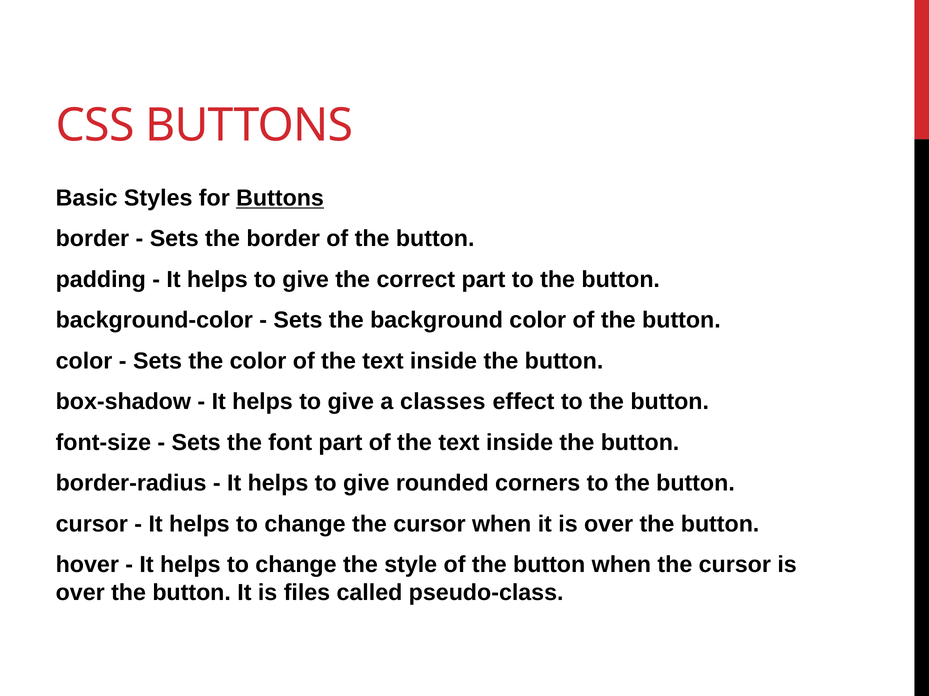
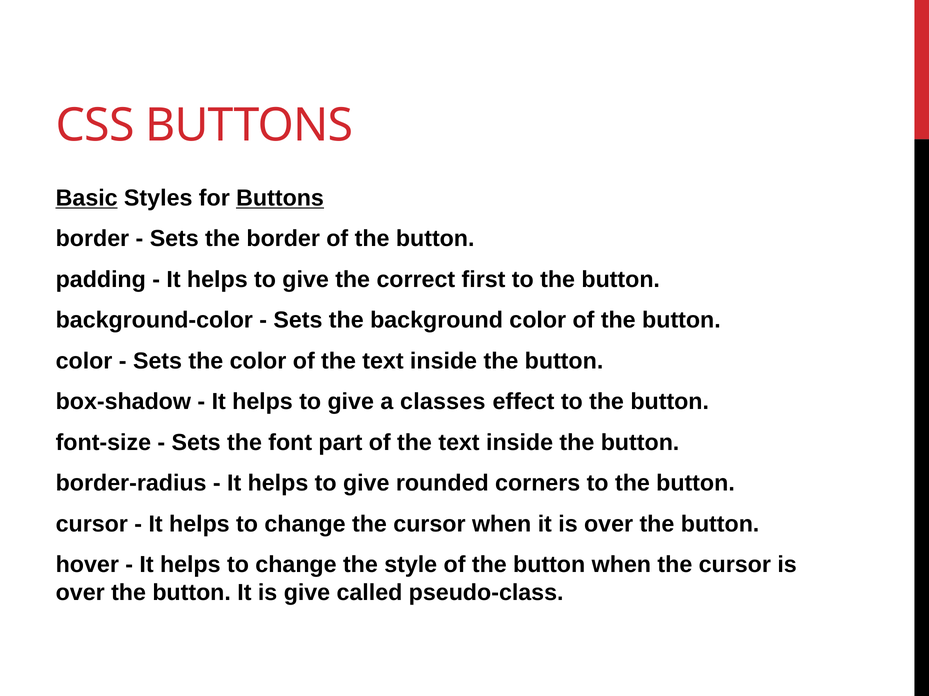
Basic underline: none -> present
correct part: part -> first
is files: files -> give
